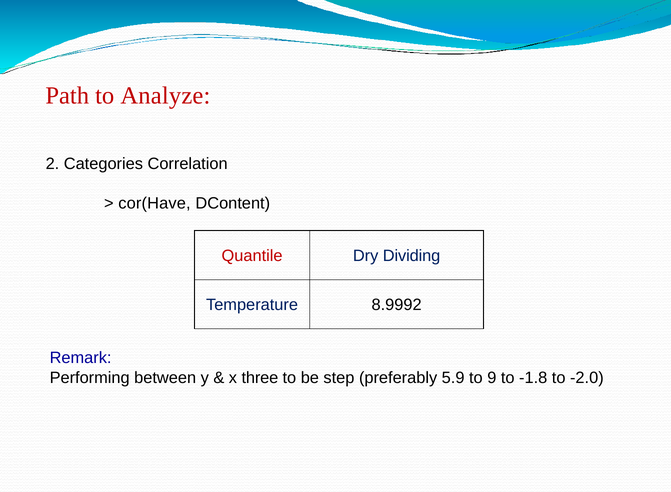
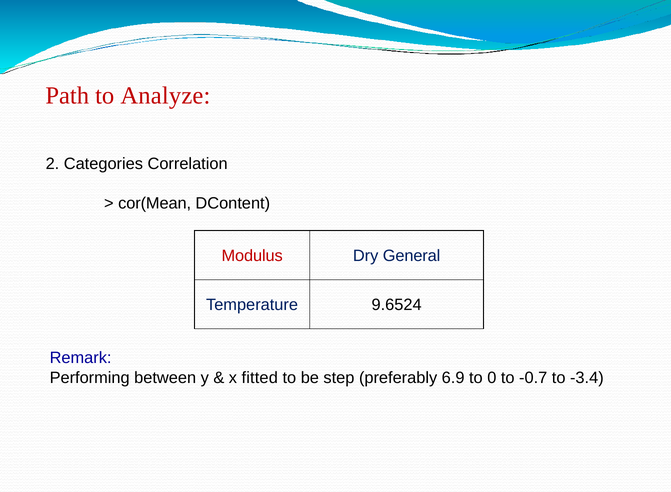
cor(Have: cor(Have -> cor(Mean
Quantile: Quantile -> Modulus
Dividing: Dividing -> General
8.9992: 8.9992 -> 9.6524
three: three -> fitted
5.9: 5.9 -> 6.9
9: 9 -> 0
-1.8: -1.8 -> -0.7
-2.0: -2.0 -> -3.4
